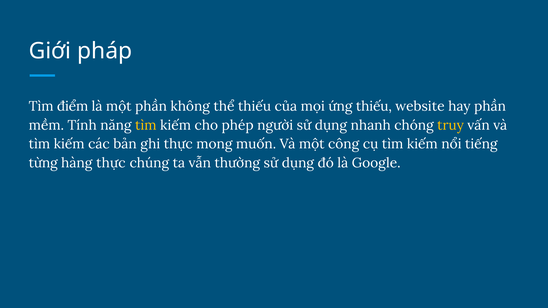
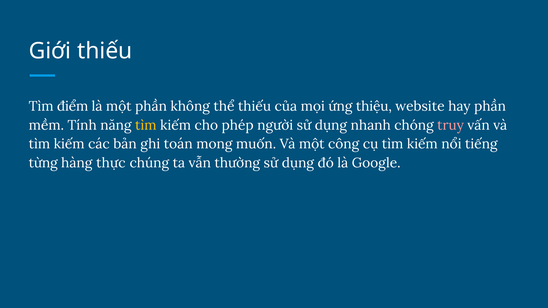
Giới pháp: pháp -> thiếu
ứng thiếu: thiếu -> thiệu
truy colour: yellow -> pink
ghi thực: thực -> toán
